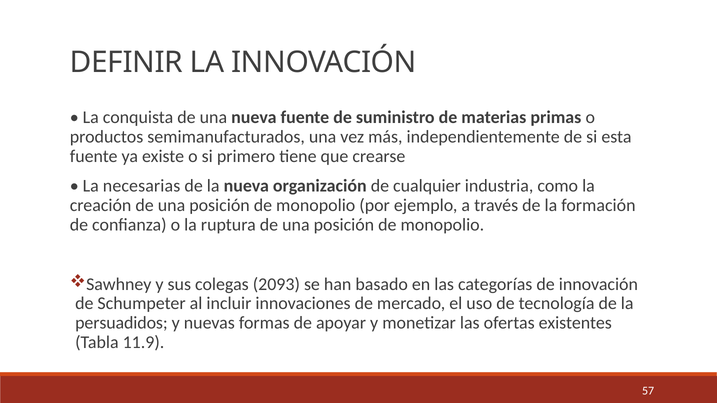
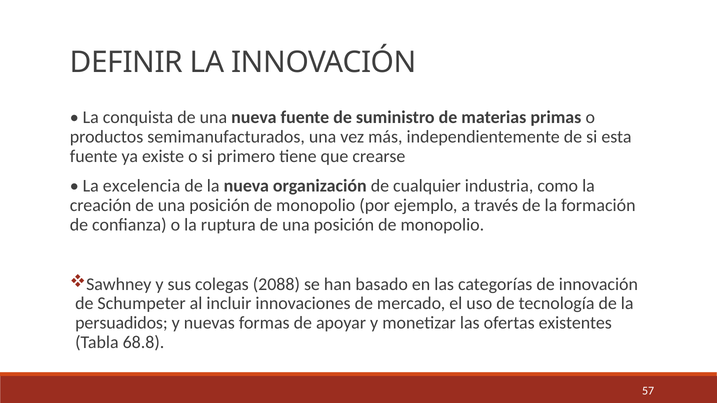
necesarias: necesarias -> excelencia
2093: 2093 -> 2088
11.9: 11.9 -> 68.8
